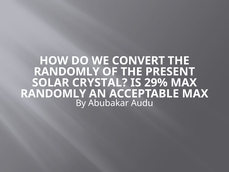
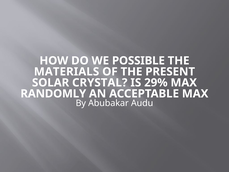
CONVERT: CONVERT -> POSSIBLE
RANDOMLY at (67, 72): RANDOMLY -> MATERIALS
